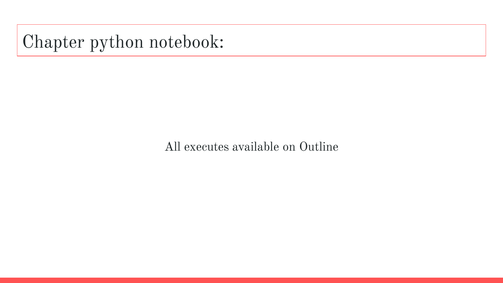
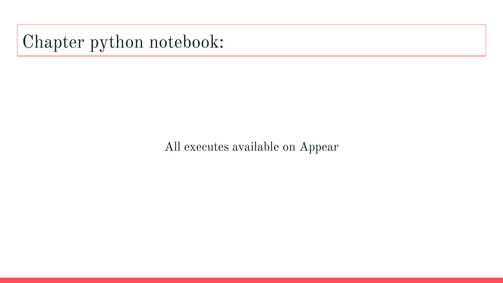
Outline: Outline -> Appear
